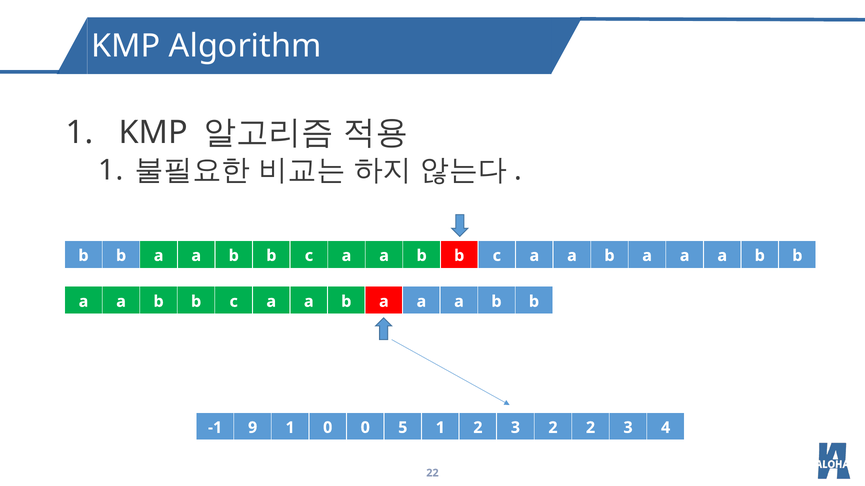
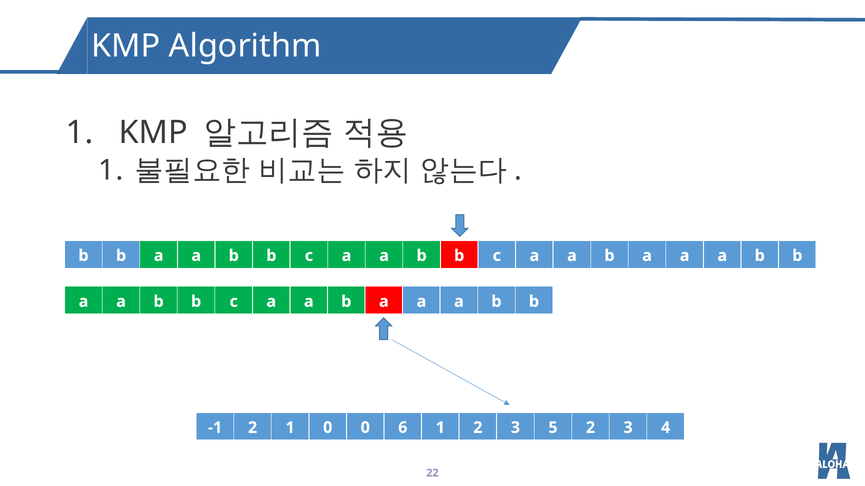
-1 9: 9 -> 2
5: 5 -> 6
3 2: 2 -> 5
